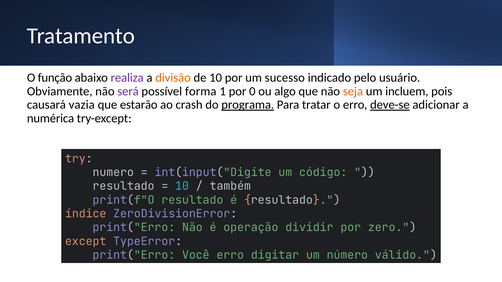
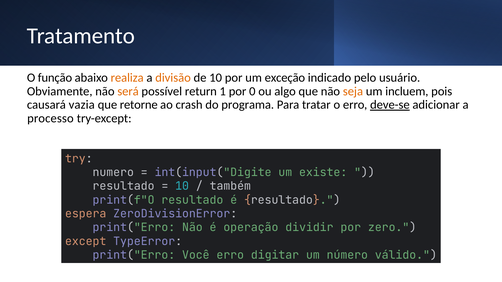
realiza colour: purple -> orange
sucesso: sucesso -> exceção
será colour: purple -> orange
forma: forma -> return
estarão: estarão -> retorne
programa underline: present -> none
numérica: numérica -> processo
código: código -> existe
índice: índice -> espera
